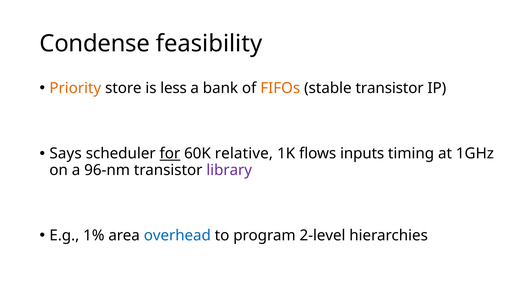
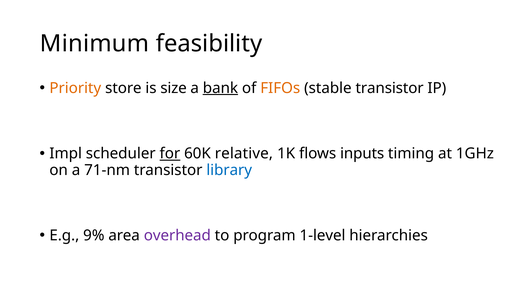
Condense: Condense -> Minimum
less: less -> size
bank underline: none -> present
Says: Says -> Impl
96-nm: 96-nm -> 71-nm
library colour: purple -> blue
1%: 1% -> 9%
overhead colour: blue -> purple
2-level: 2-level -> 1-level
